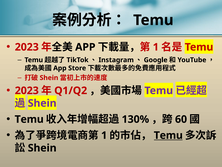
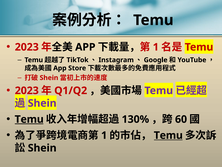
Temu at (29, 119) underline: none -> present
